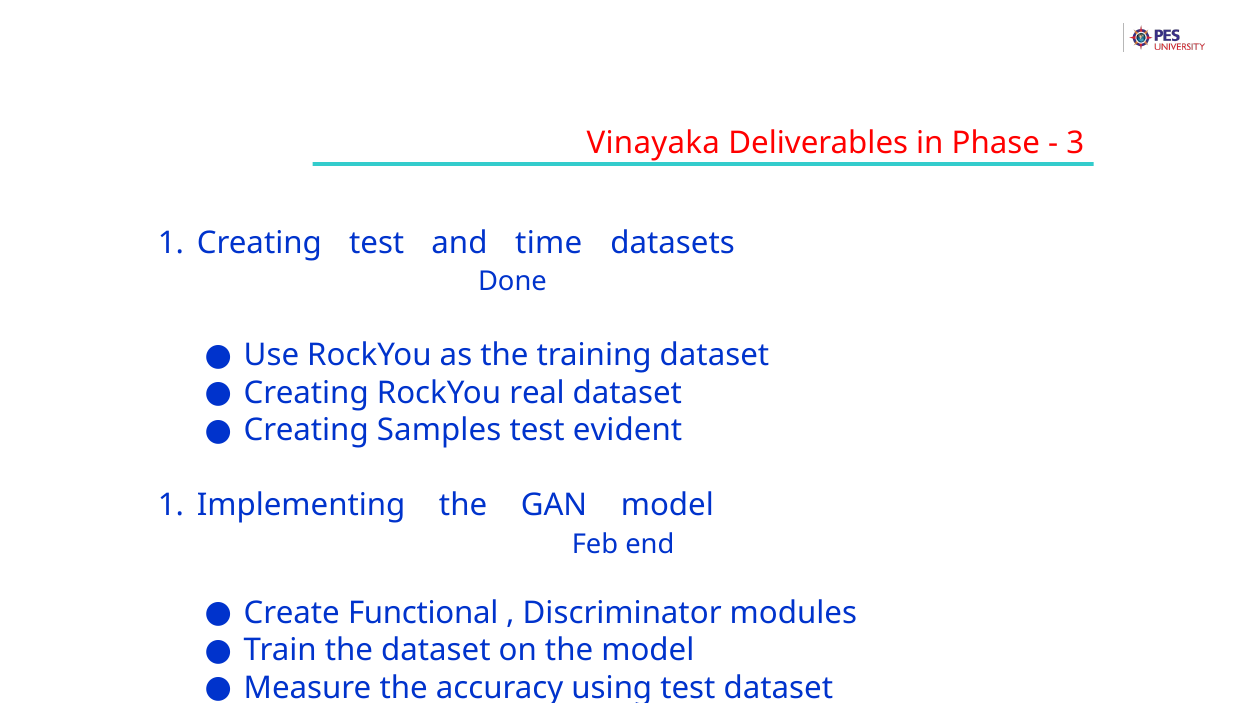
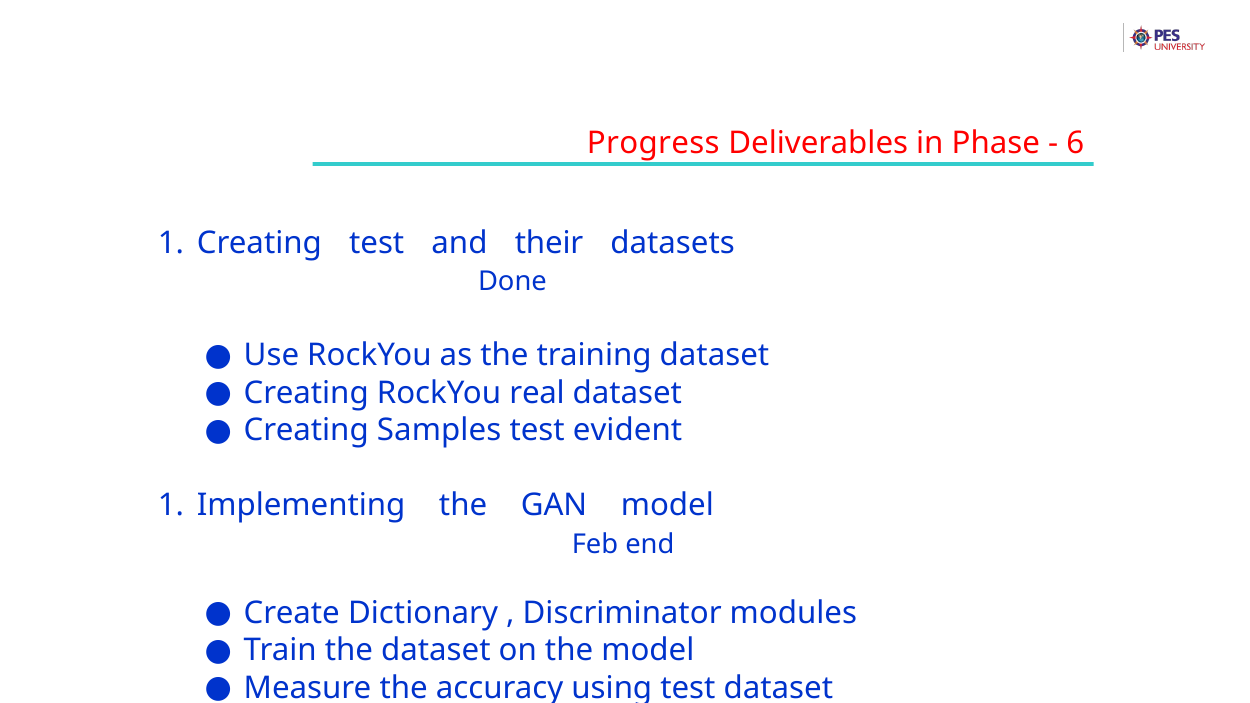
Vinayaka: Vinayaka -> Progress
3: 3 -> 6
time: time -> their
Functional: Functional -> Dictionary
